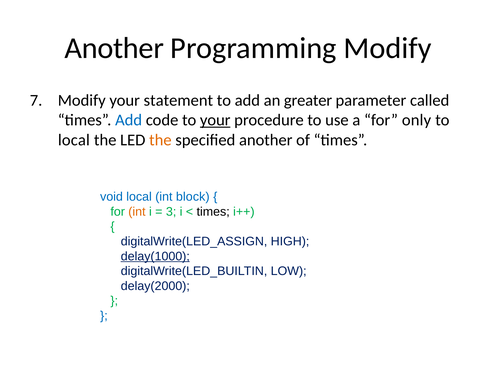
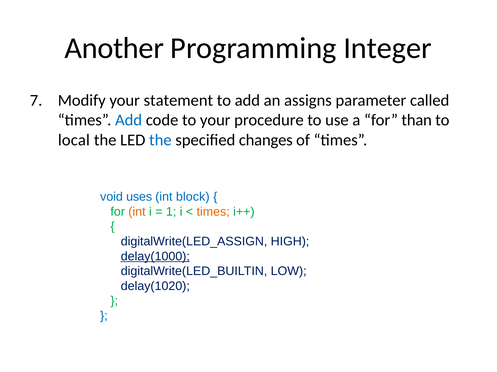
Programming Modify: Modify -> Integer
greater: greater -> assigns
your at (215, 120) underline: present -> none
only: only -> than
the at (160, 140) colour: orange -> blue
specified another: another -> changes
void local: local -> uses
3: 3 -> 1
times at (213, 212) colour: black -> orange
delay(2000: delay(2000 -> delay(1020
